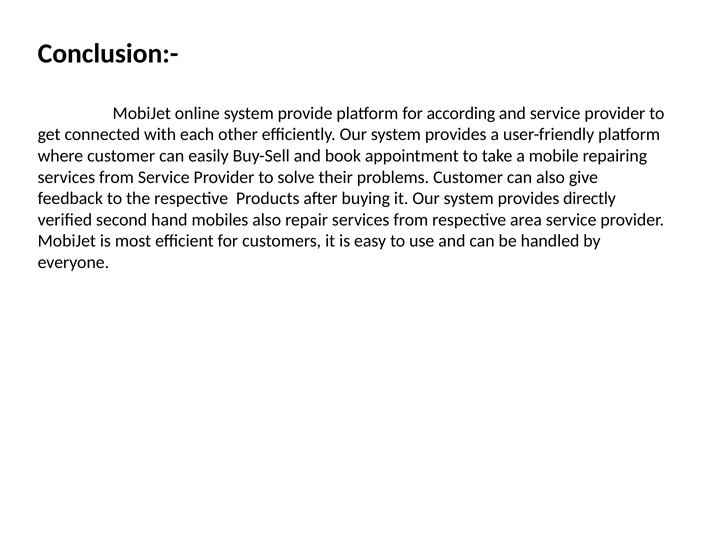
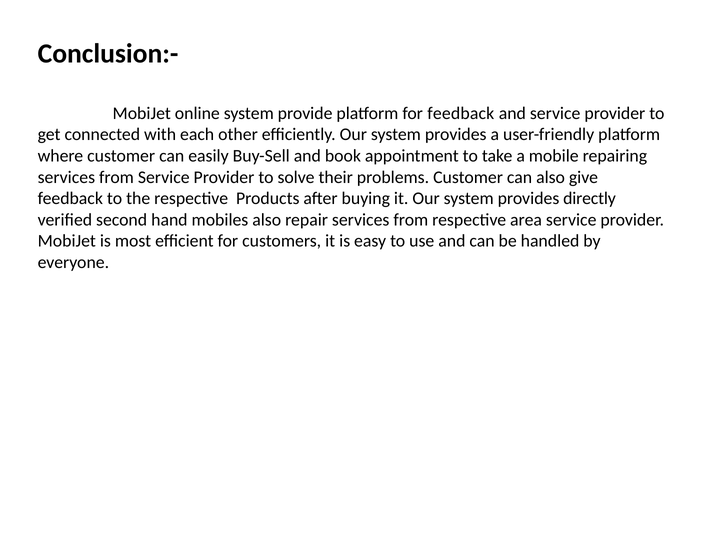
for according: according -> feedback
